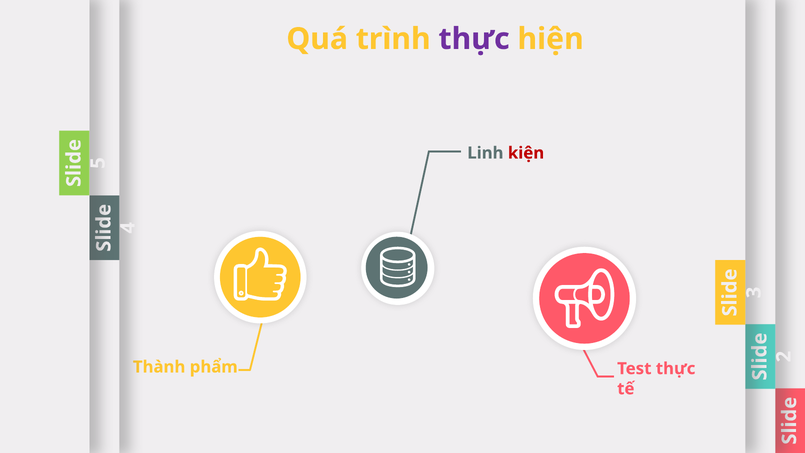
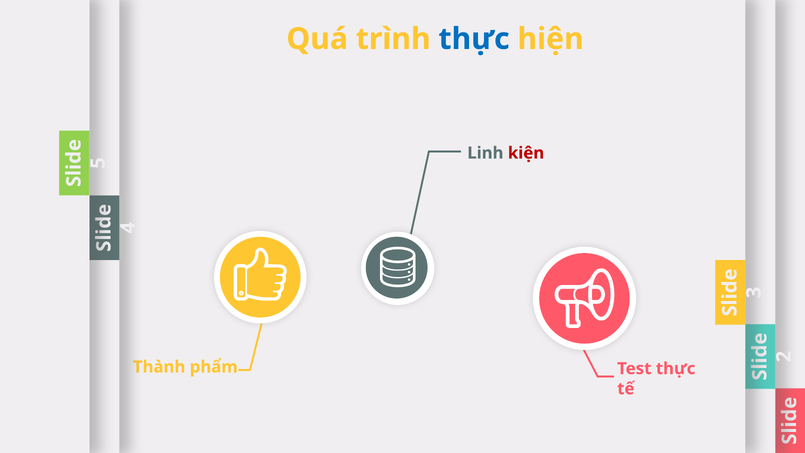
thực at (474, 39) colour: purple -> blue
